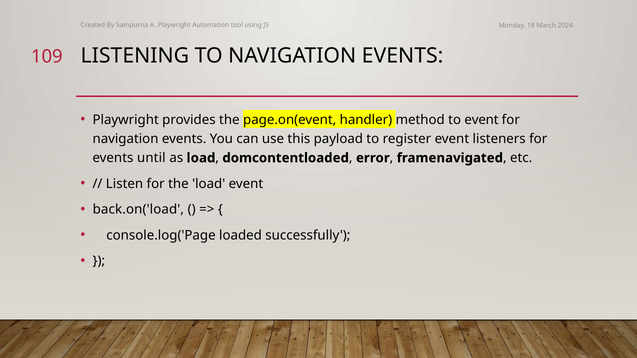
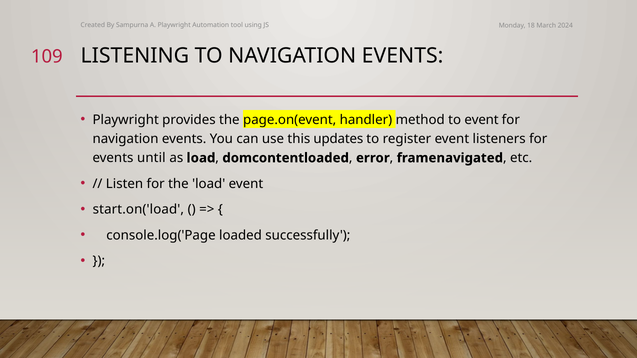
payload: payload -> updates
back.on('load: back.on('load -> start.on('load
